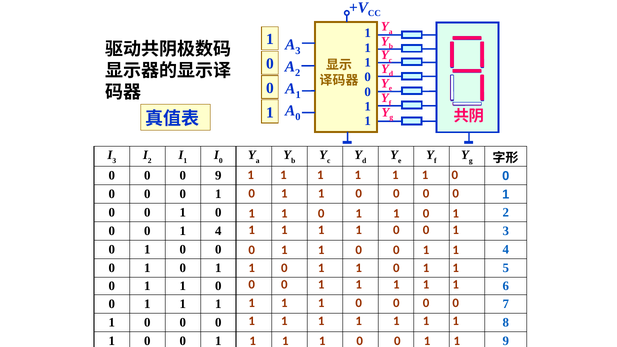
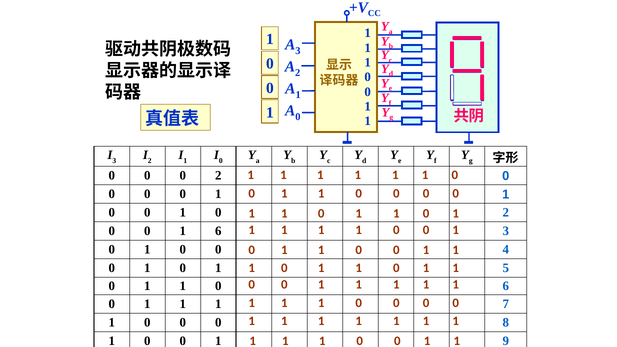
0 0 9: 9 -> 2
1 4: 4 -> 6
